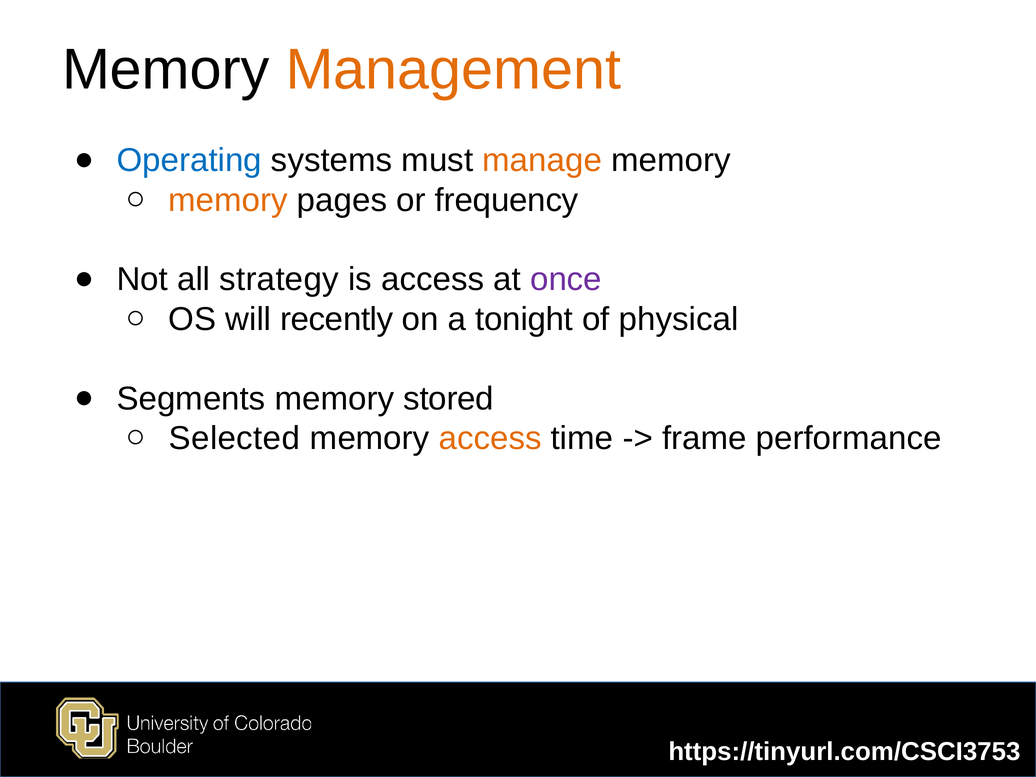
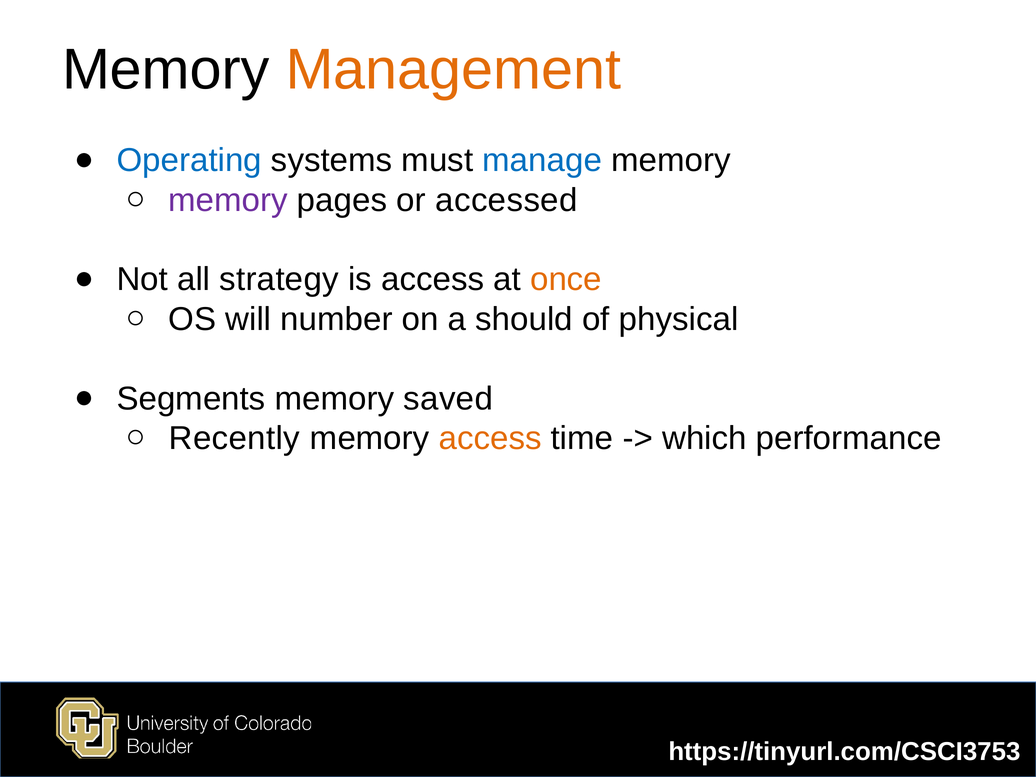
manage colour: orange -> blue
memory at (228, 200) colour: orange -> purple
frequency: frequency -> accessed
once colour: purple -> orange
recently: recently -> number
tonight: tonight -> should
stored: stored -> saved
Selected: Selected -> Recently
frame: frame -> which
